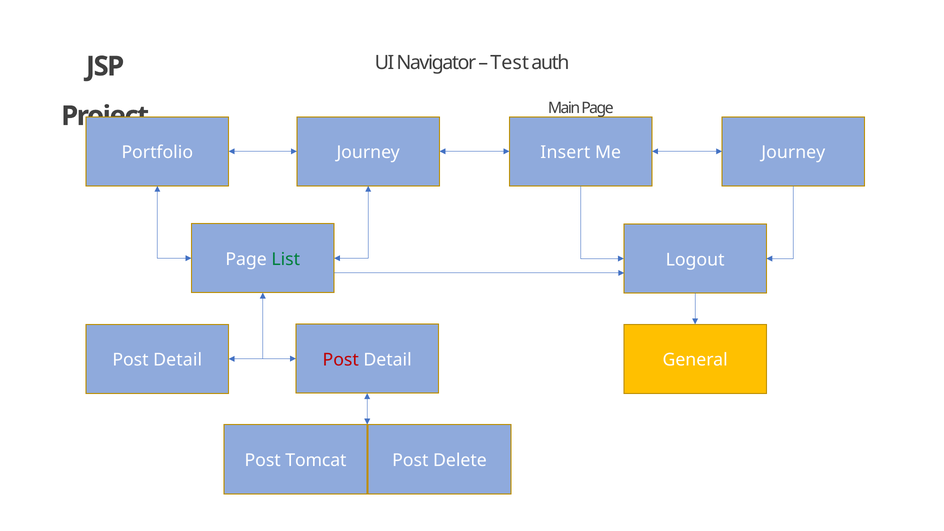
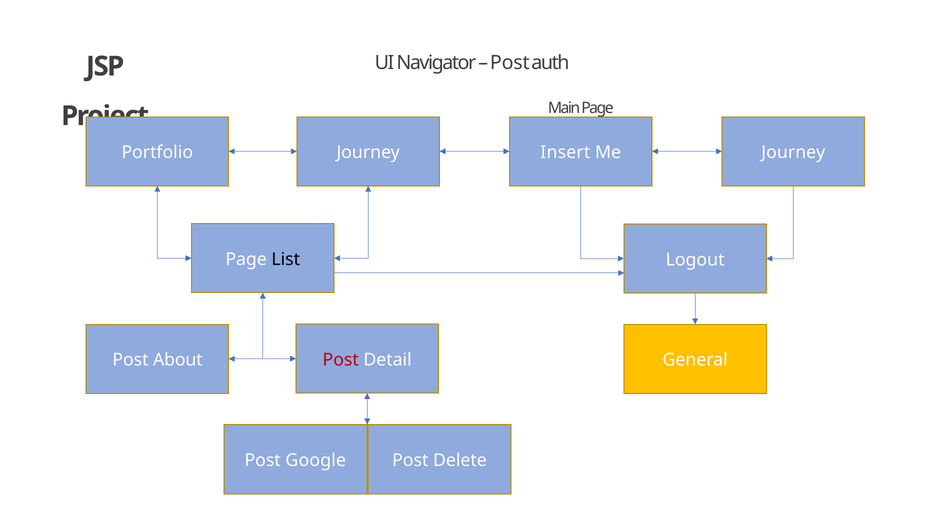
Test at (510, 63): Test -> Post
List colour: green -> black
Detail at (178, 360): Detail -> About
Tomcat: Tomcat -> Google
